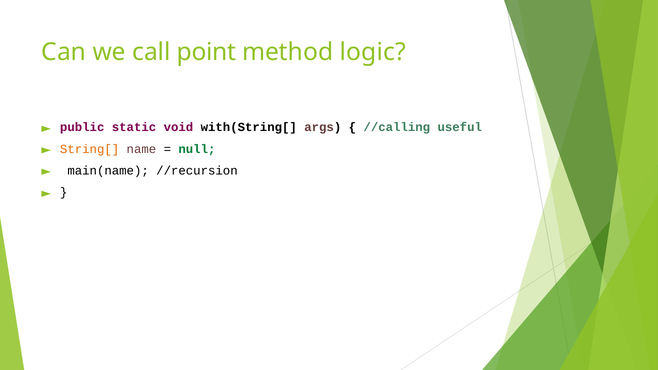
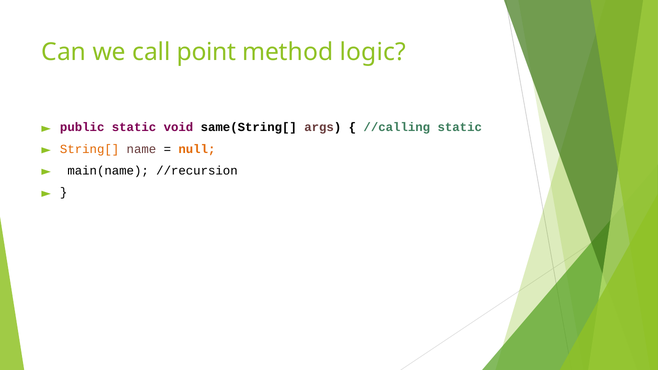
with(String[: with(String[ -> same(String[
//calling useful: useful -> static
null colour: green -> orange
